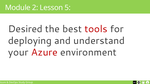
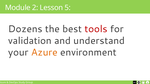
Desired: Desired -> Dozens
deploying: deploying -> validation
Azure at (44, 53) colour: red -> orange
